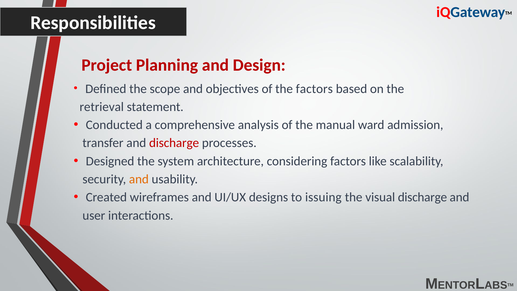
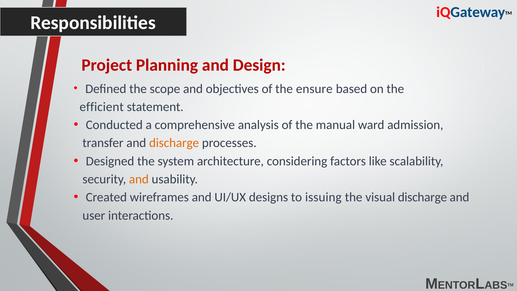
the factors: factors -> ensure
retrieval: retrieval -> efficient
discharge at (174, 143) colour: red -> orange
